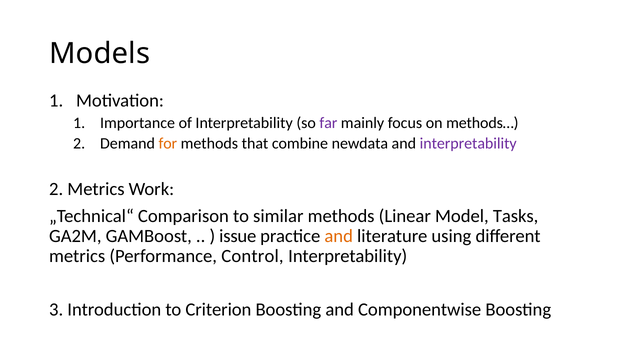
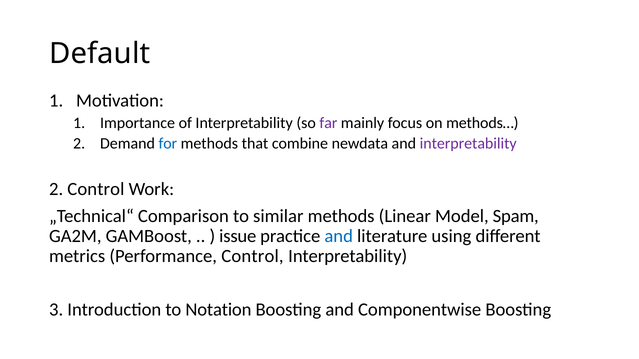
Models: Models -> Default
for colour: orange -> blue
2 Metrics: Metrics -> Control
Tasks: Tasks -> Spam
and at (339, 236) colour: orange -> blue
Criterion: Criterion -> Notation
